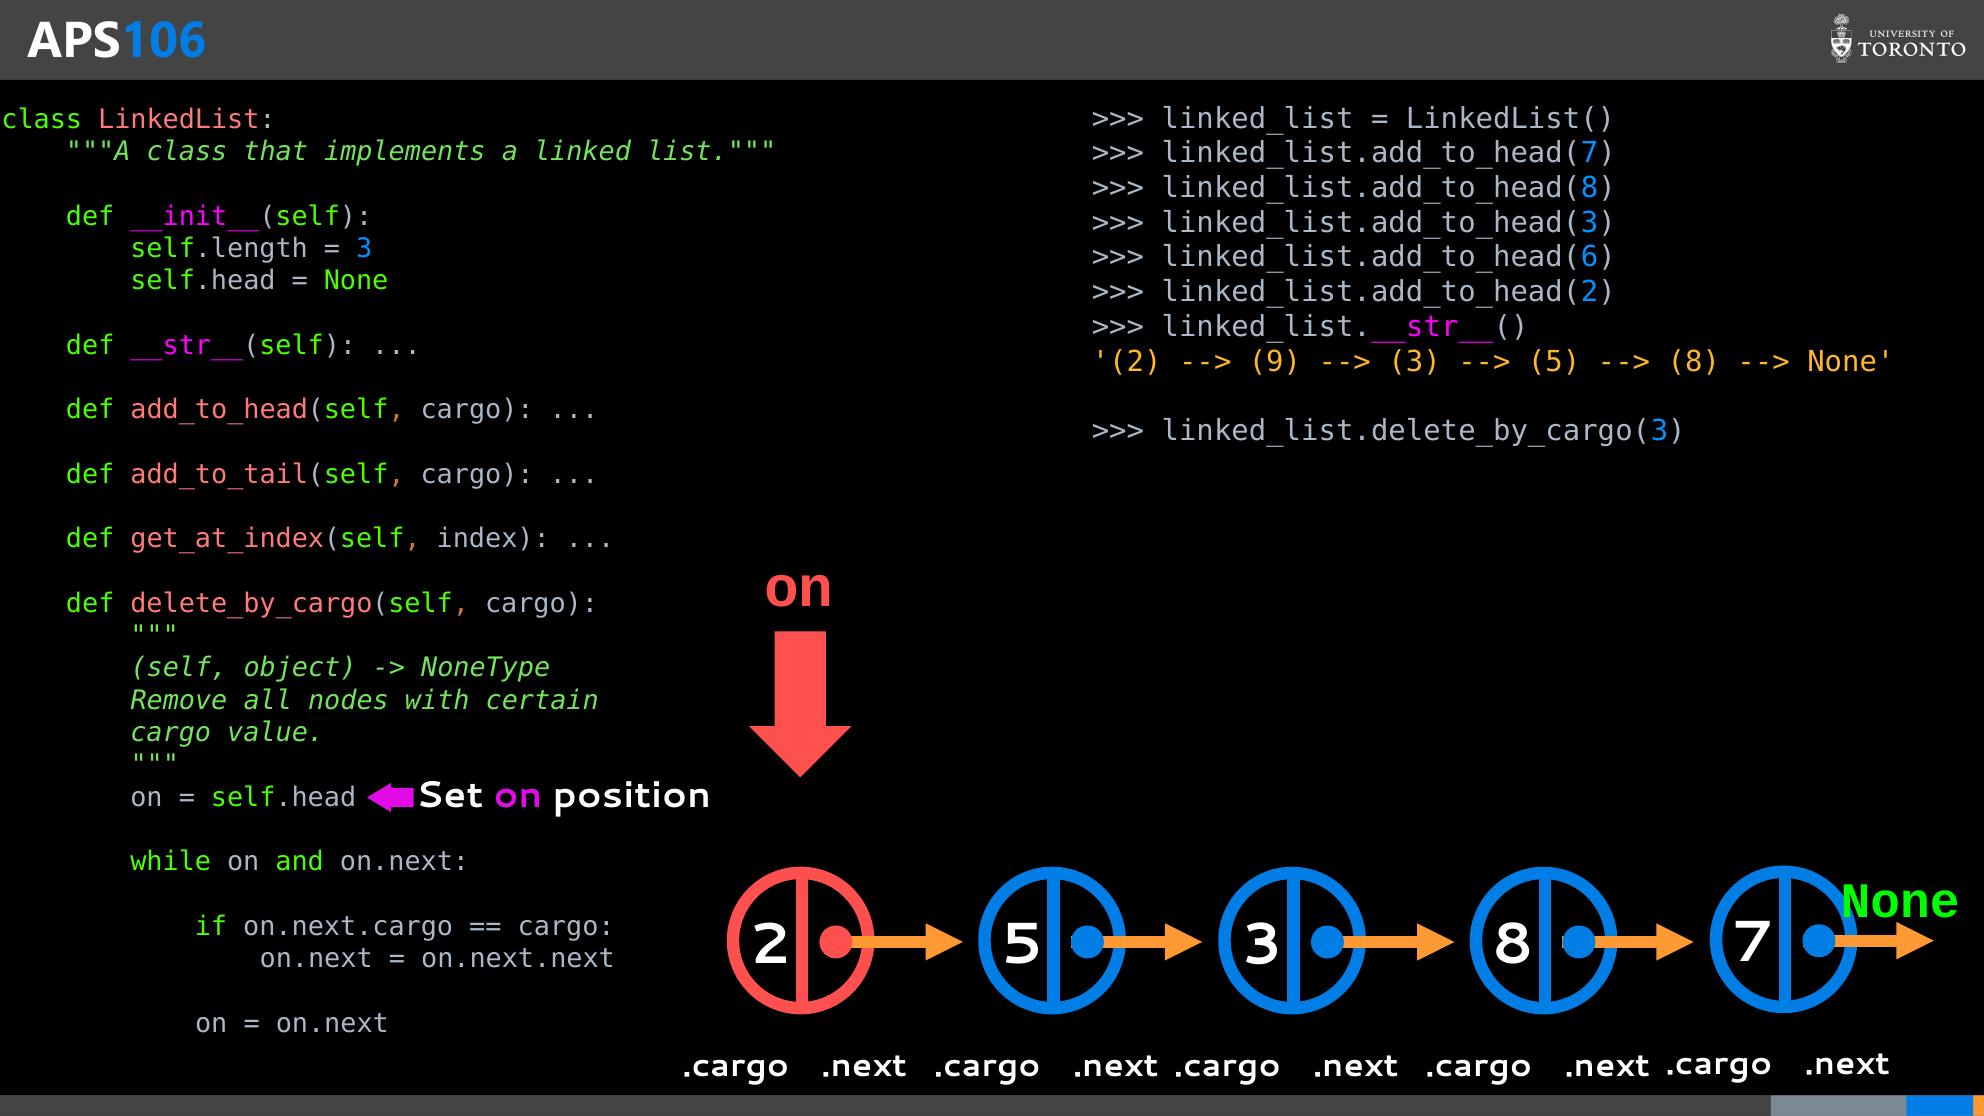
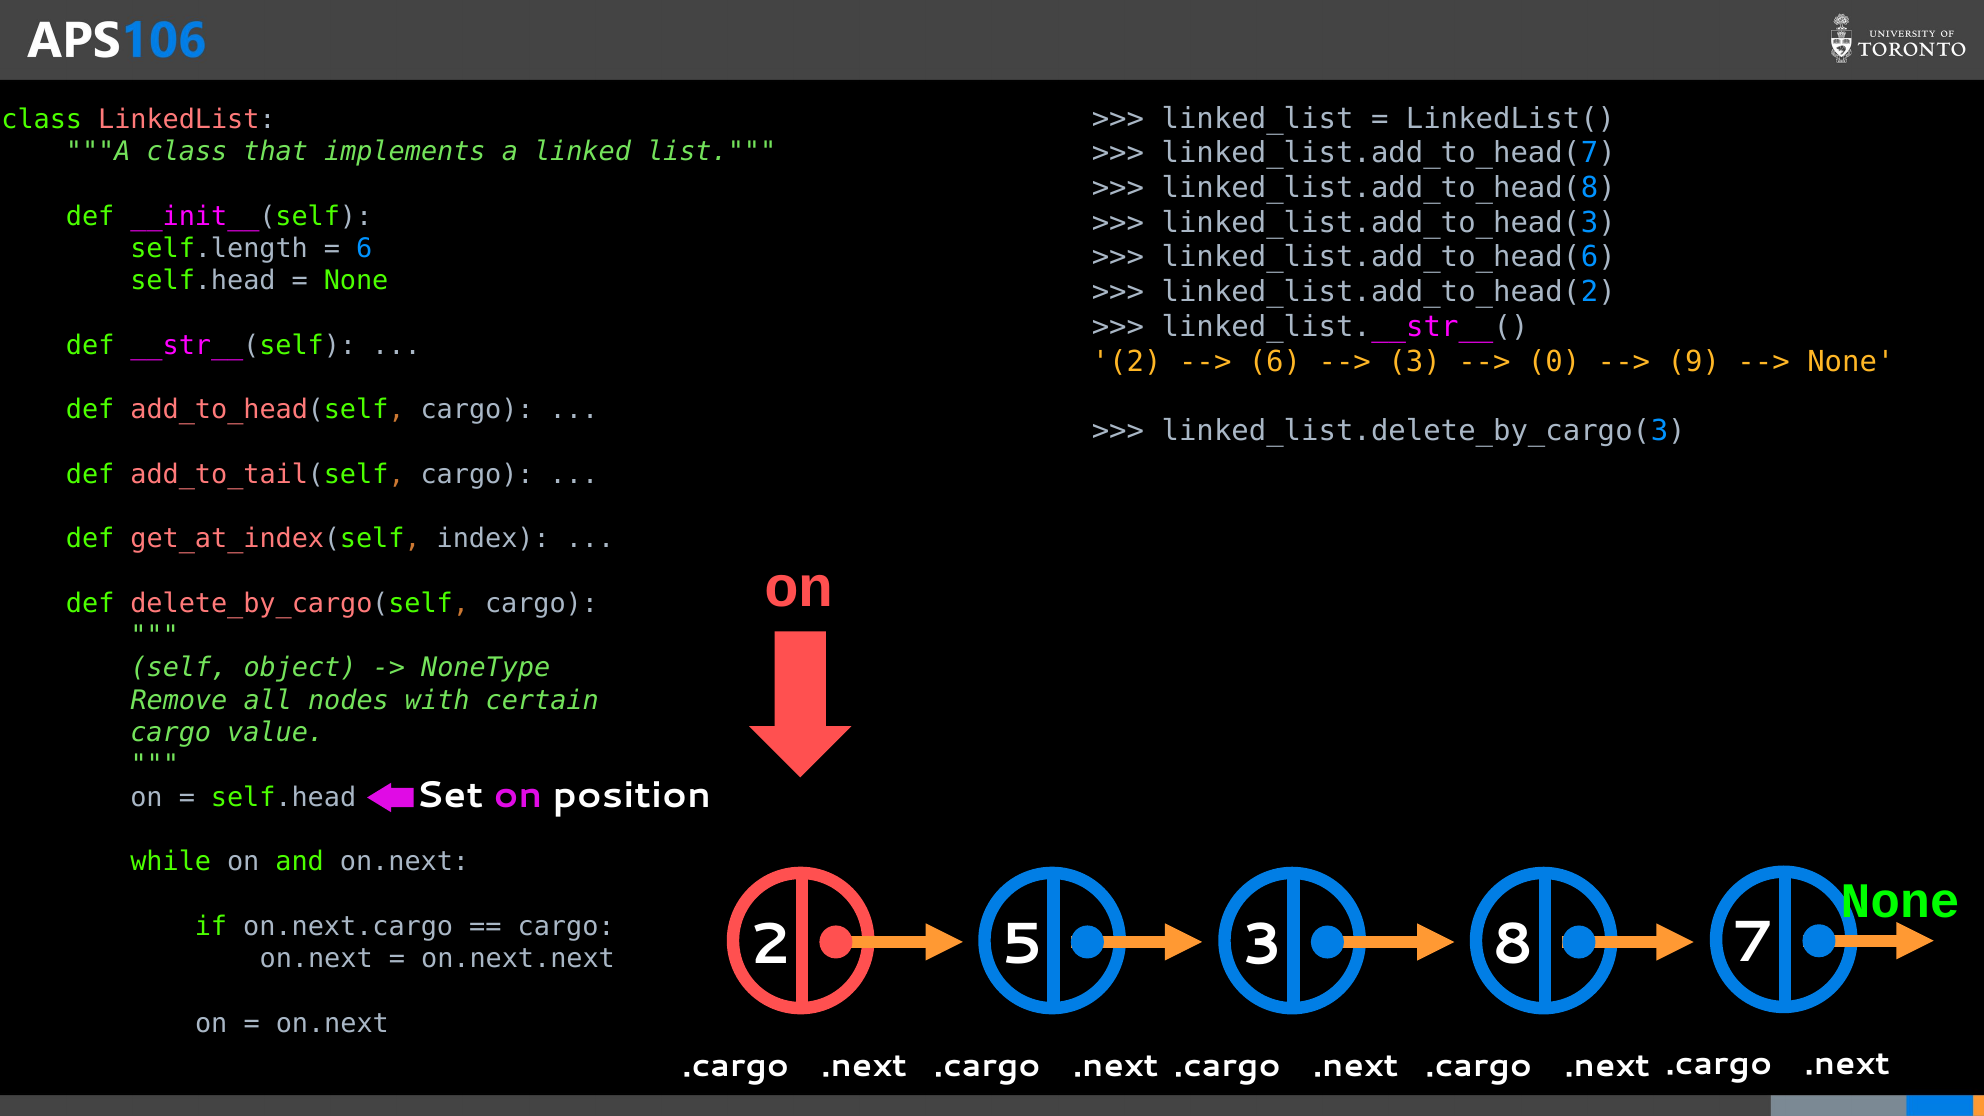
3 at (364, 248): 3 -> 6
9 at (1275, 362): 9 -> 6
5 at (1554, 362): 5 -> 0
8 at (1694, 362): 8 -> 9
